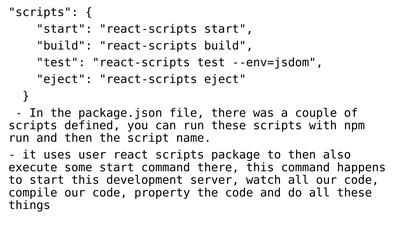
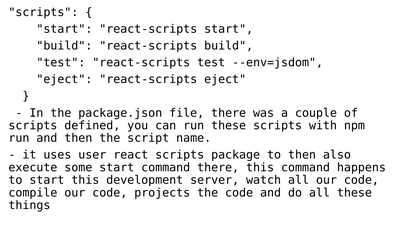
property: property -> projects
